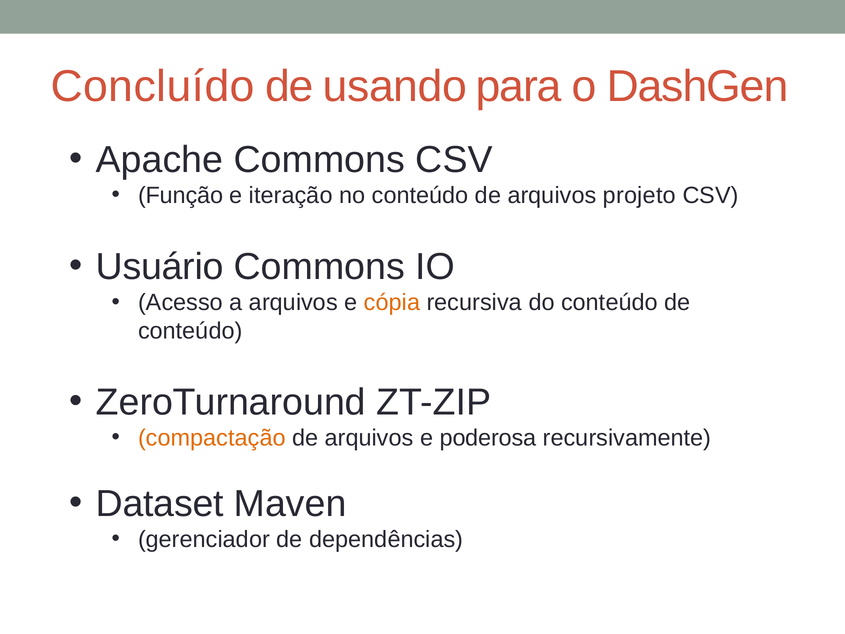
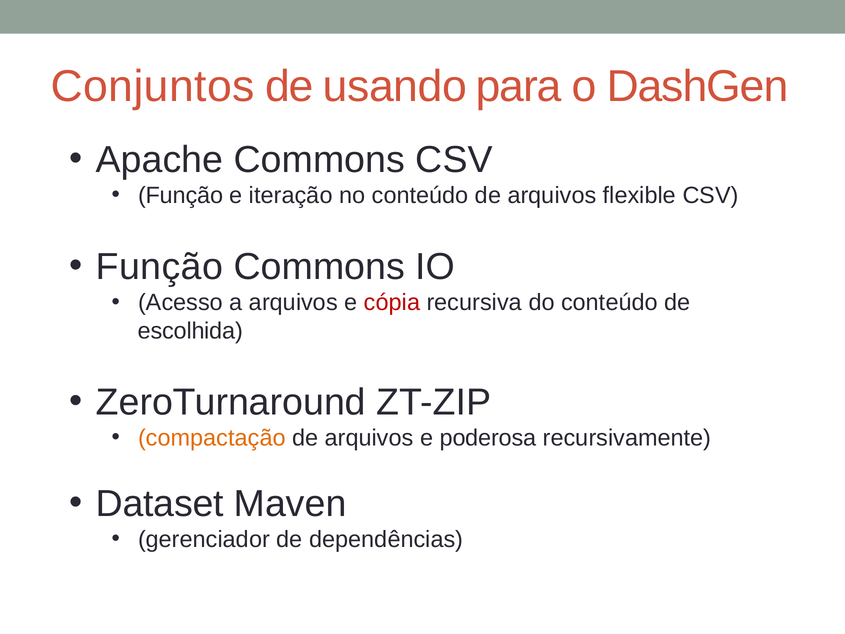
Concluído: Concluído -> Conjuntos
projeto: projeto -> flexible
Usuário at (160, 267): Usuário -> Função
cópia colour: orange -> red
conteúdo at (190, 331): conteúdo -> escolhida
